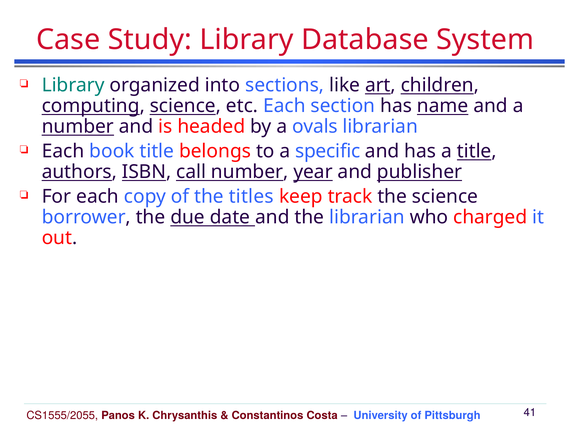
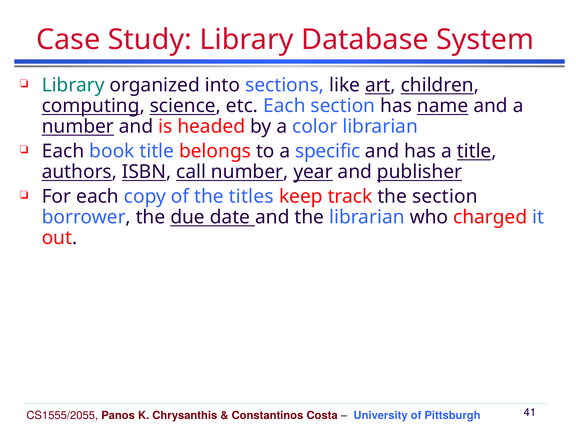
ovals: ovals -> color
the science: science -> section
